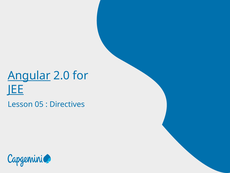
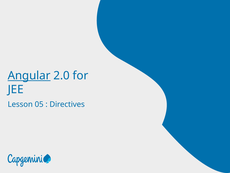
JEE underline: present -> none
